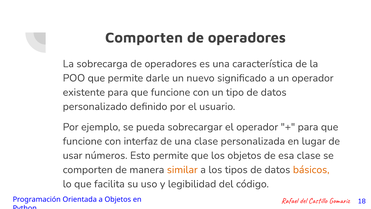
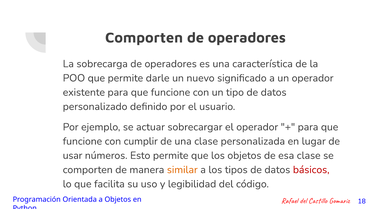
pueda: pueda -> actuar
interfaz: interfaz -> cumplir
básicos colour: orange -> red
